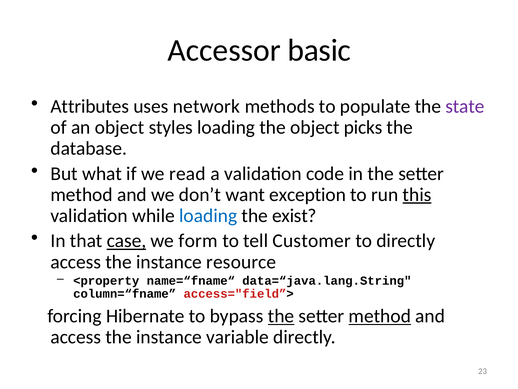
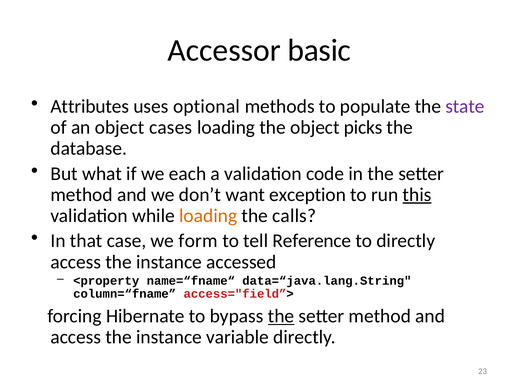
network: network -> optional
styles: styles -> cases
read: read -> each
loading at (208, 215) colour: blue -> orange
exist: exist -> calls
case underline: present -> none
Customer: Customer -> Reference
resource: resource -> accessed
method at (380, 316) underline: present -> none
